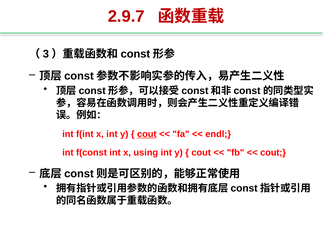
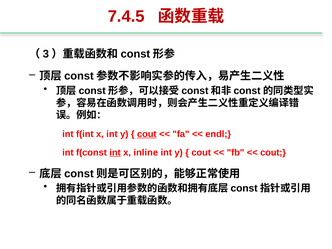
2.9.7: 2.9.7 -> 7.4.5
int at (115, 152) underline: none -> present
using: using -> inline
